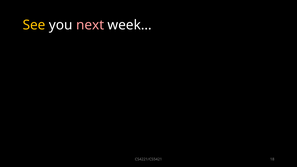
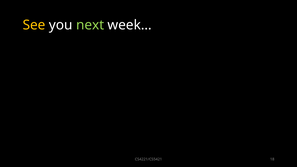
next colour: pink -> light green
